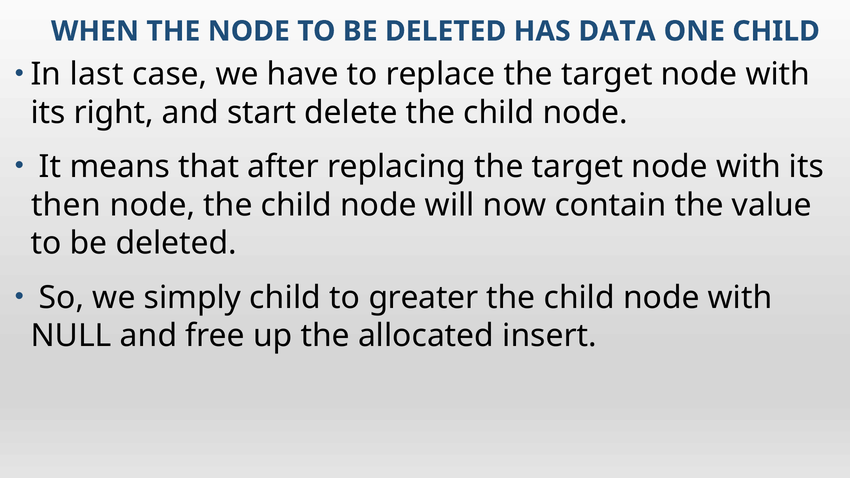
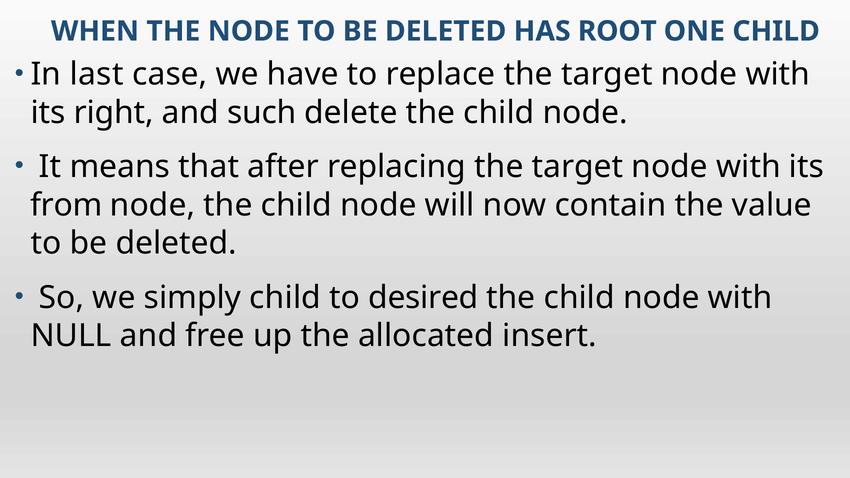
DATA: DATA -> ROOT
start: start -> such
then: then -> from
greater: greater -> desired
